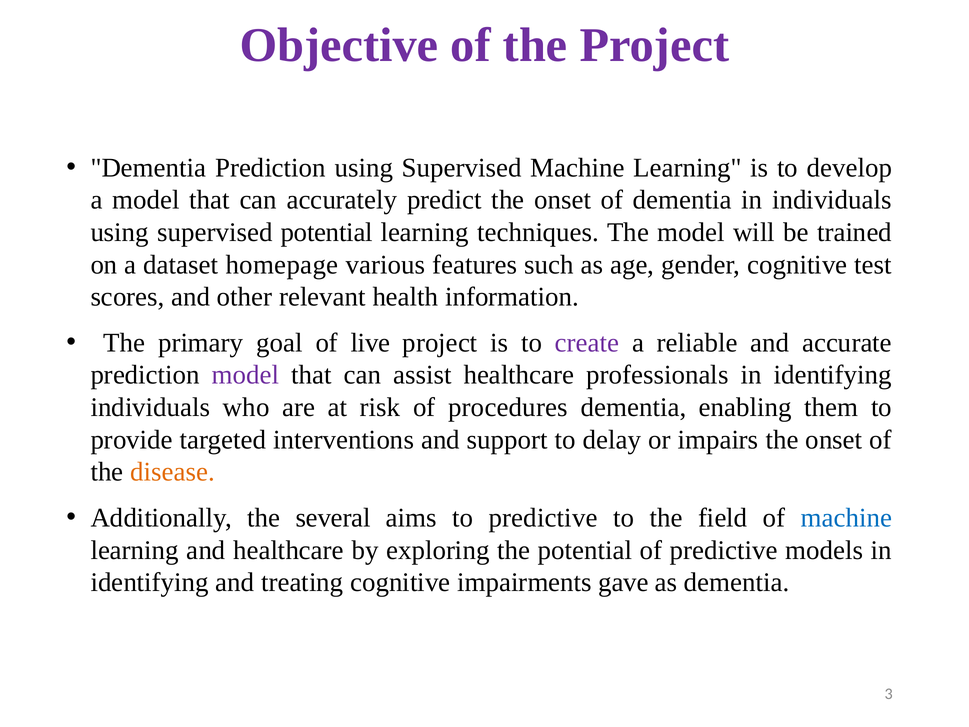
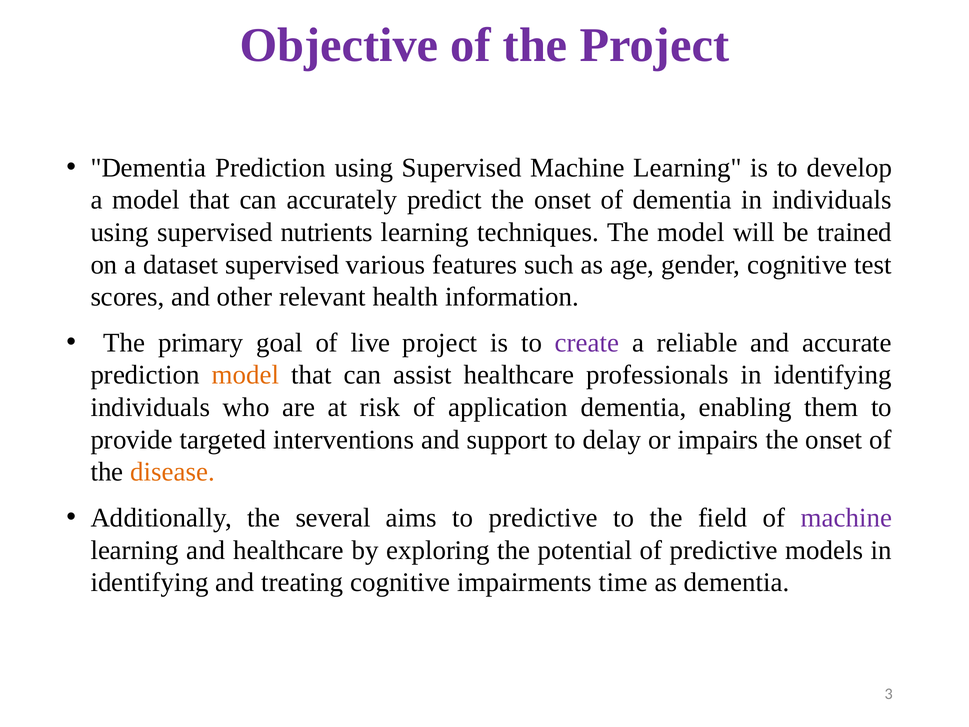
supervised potential: potential -> nutrients
dataset homepage: homepage -> supervised
model at (245, 375) colour: purple -> orange
procedures: procedures -> application
machine at (846, 518) colour: blue -> purple
gave: gave -> time
